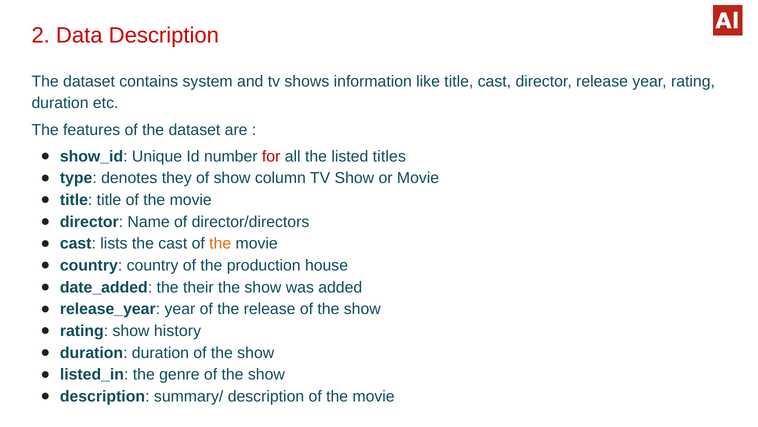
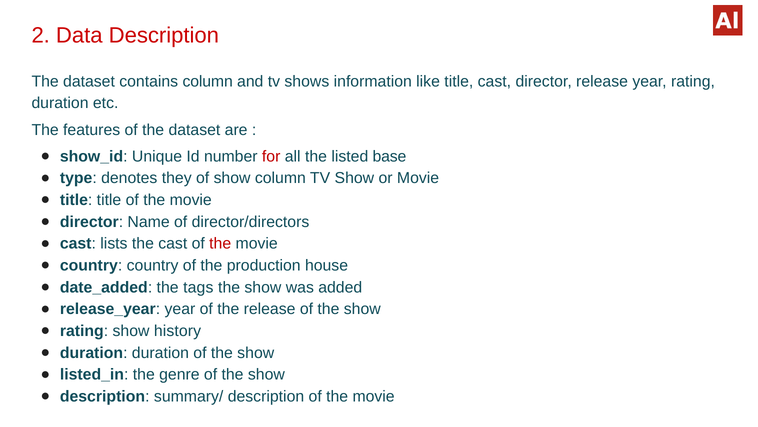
contains system: system -> column
titles: titles -> base
the at (220, 243) colour: orange -> red
their: their -> tags
